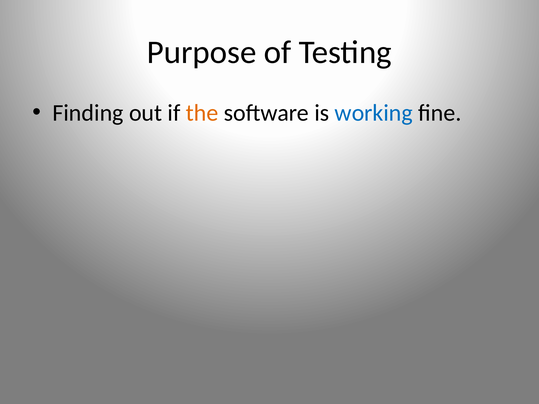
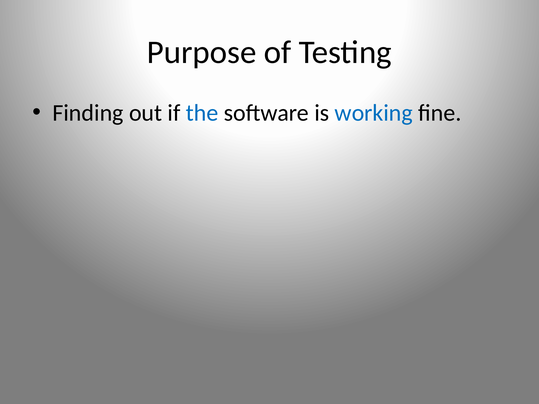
the colour: orange -> blue
